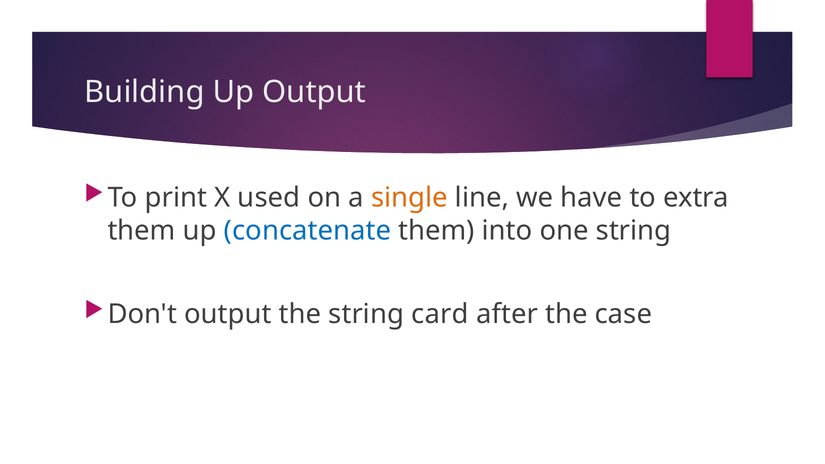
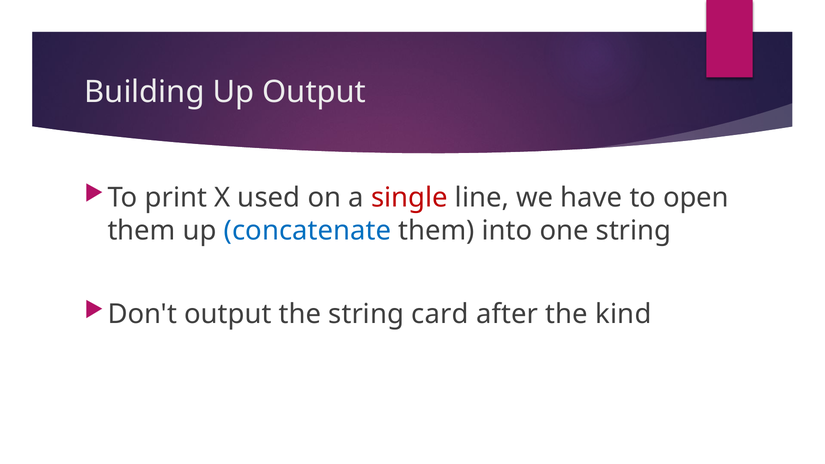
single colour: orange -> red
extra: extra -> open
case: case -> kind
